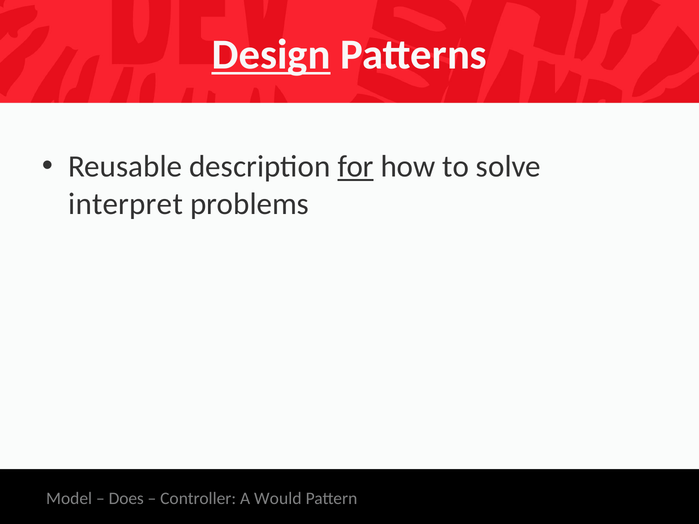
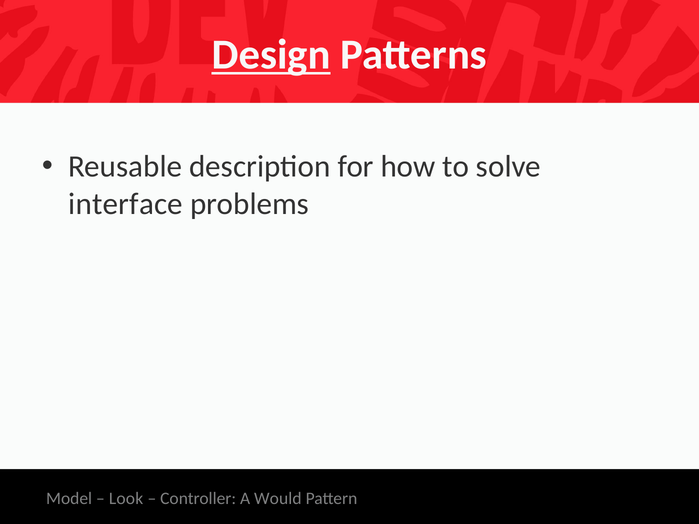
for underline: present -> none
interpret: interpret -> interface
Does: Does -> Look
